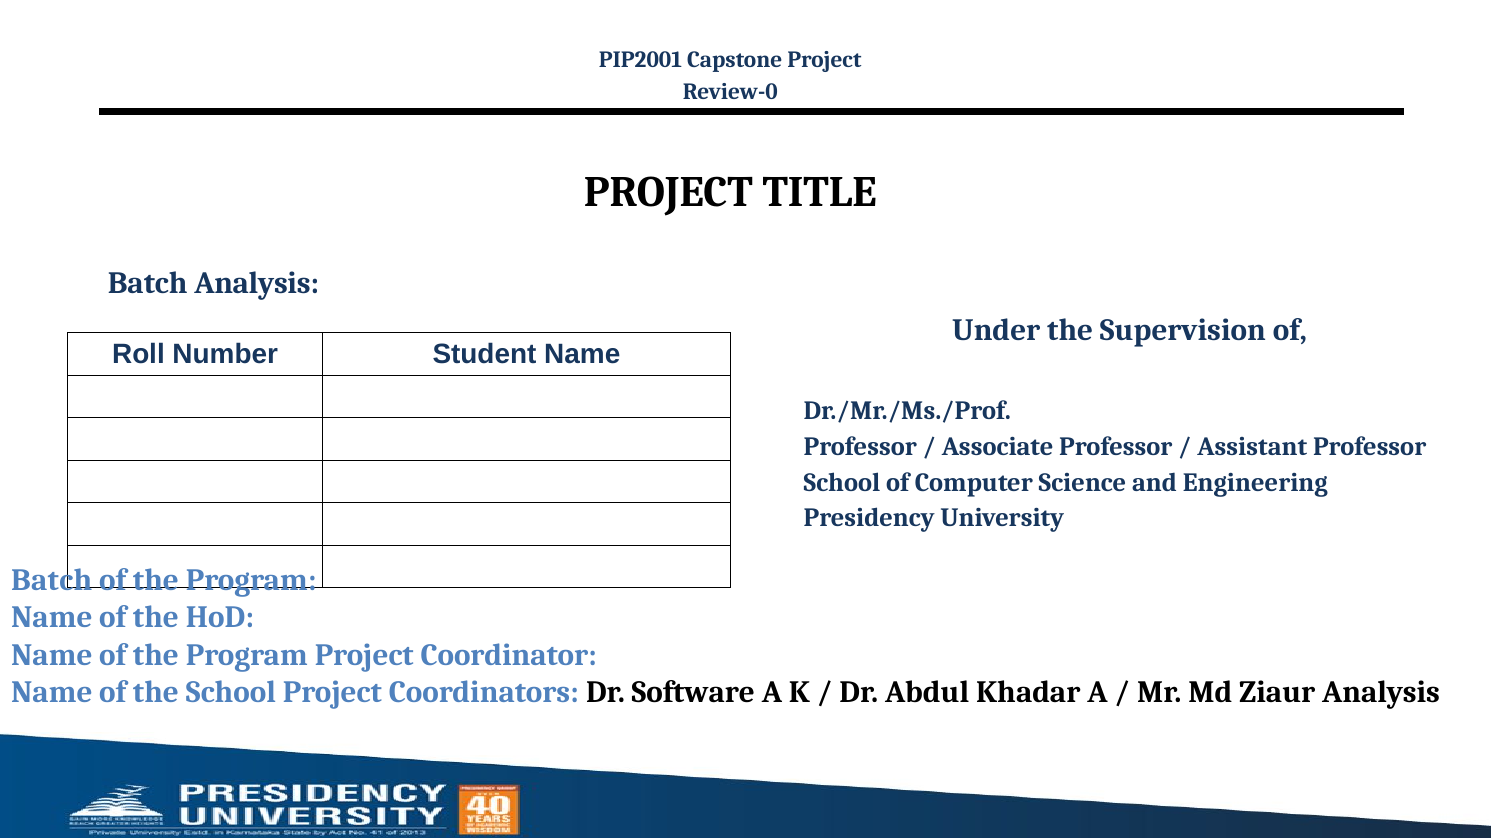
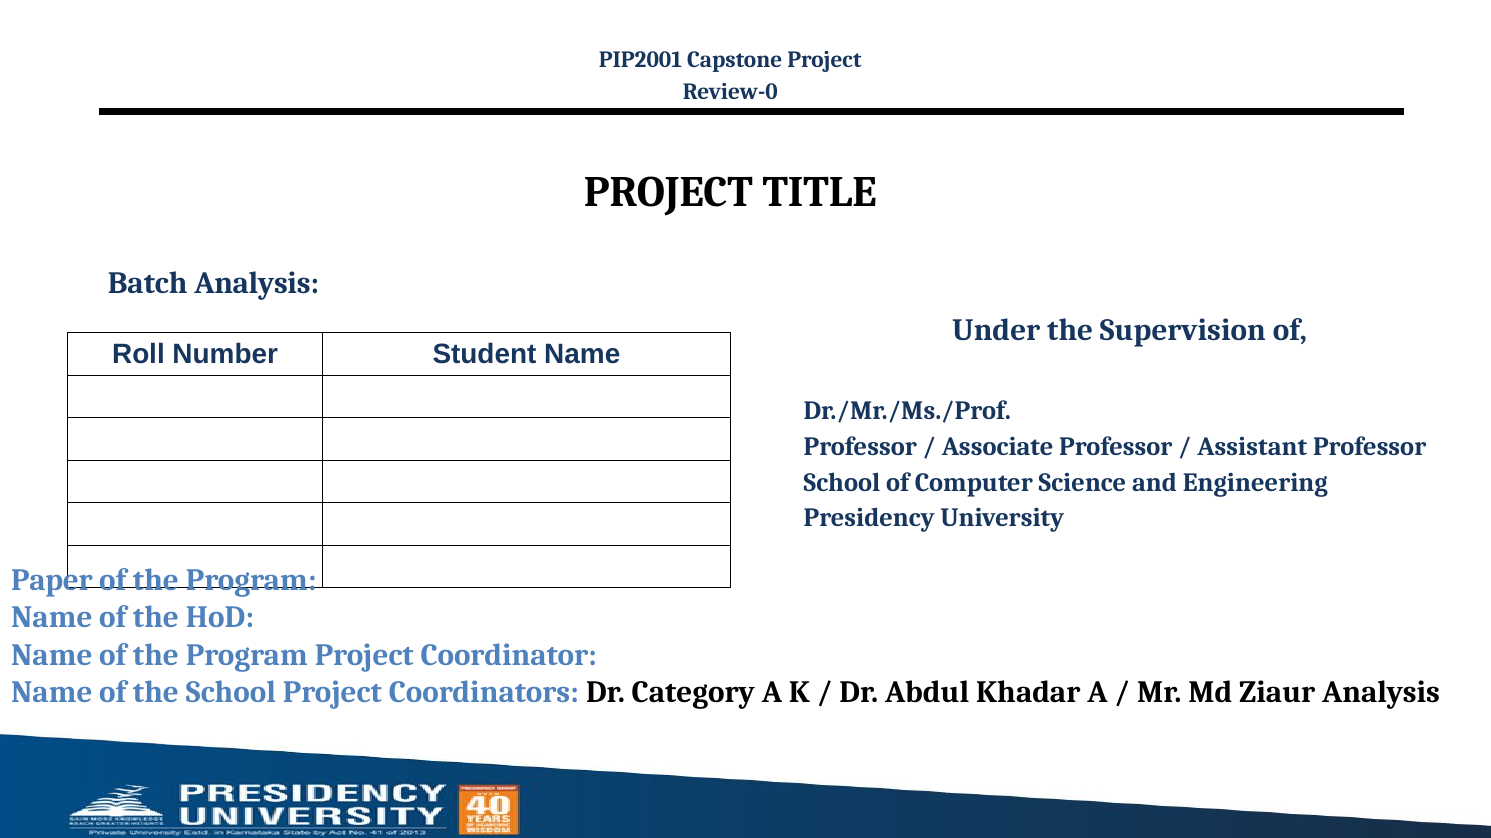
Batch at (52, 581): Batch -> Paper
Software: Software -> Category
